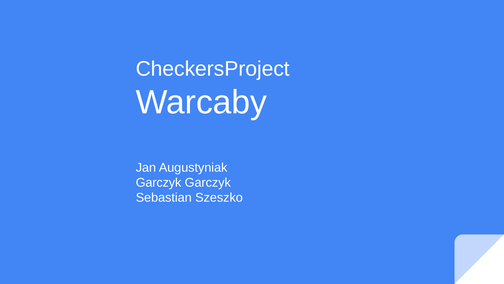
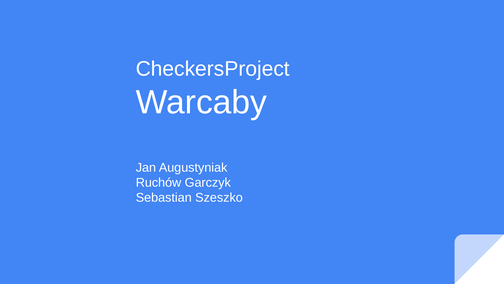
Garczyk at (159, 182): Garczyk -> Ruchów
